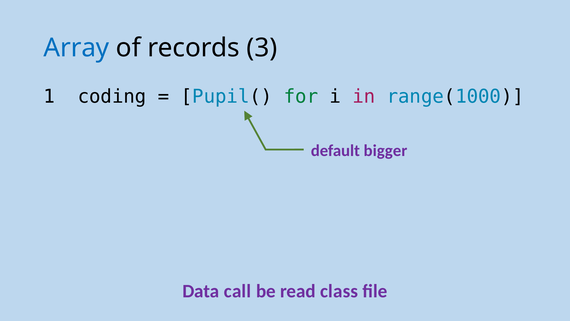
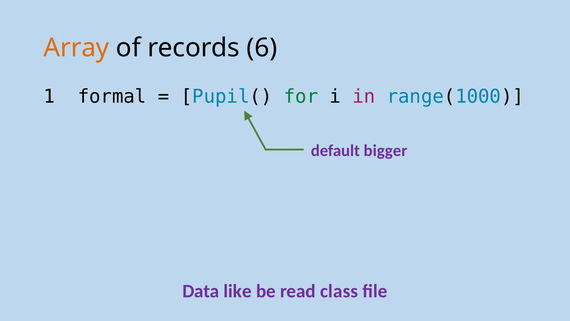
Array colour: blue -> orange
3: 3 -> 6
coding: coding -> formal
call: call -> like
